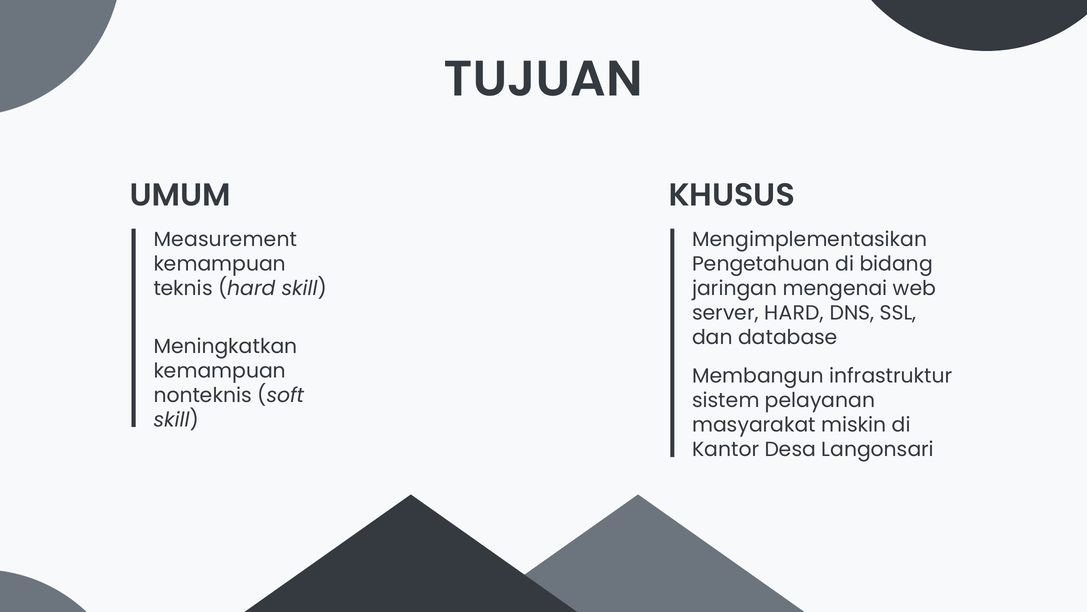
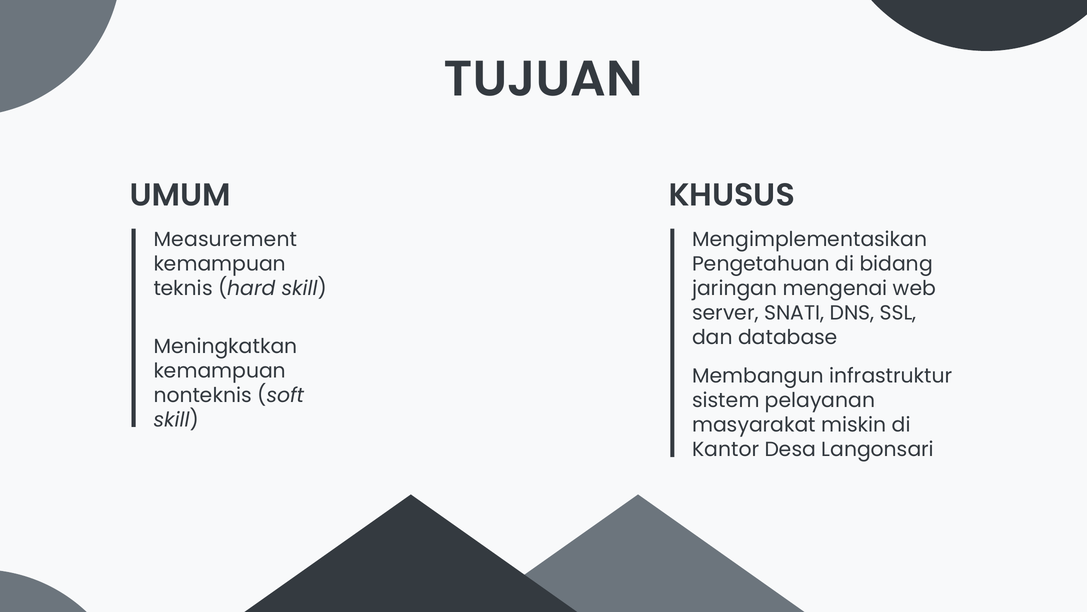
server HARD: HARD -> SNATI
